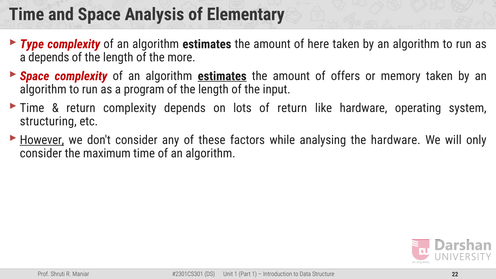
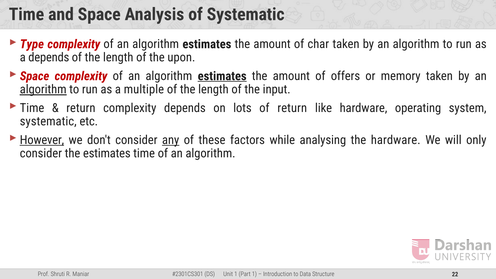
of Elementary: Elementary -> Systematic
here: here -> char
more: more -> upon
algorithm at (43, 89) underline: none -> present
program: program -> multiple
structuring at (48, 121): structuring -> systematic
any underline: none -> present
the maximum: maximum -> estimates
